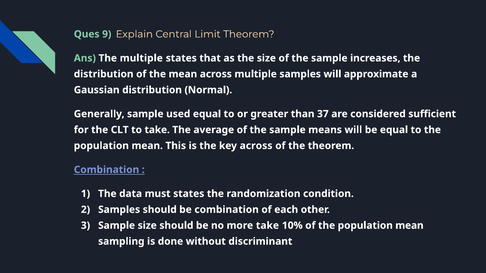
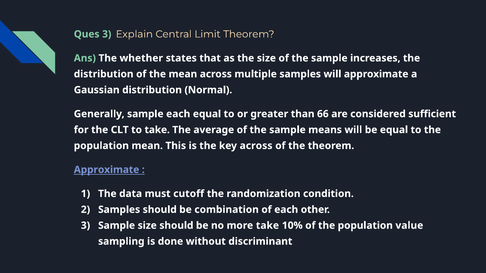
Ques 9: 9 -> 3
The multiple: multiple -> whether
sample used: used -> each
37: 37 -> 66
Combination at (106, 170): Combination -> Approximate
must states: states -> cutoff
of the population mean: mean -> value
